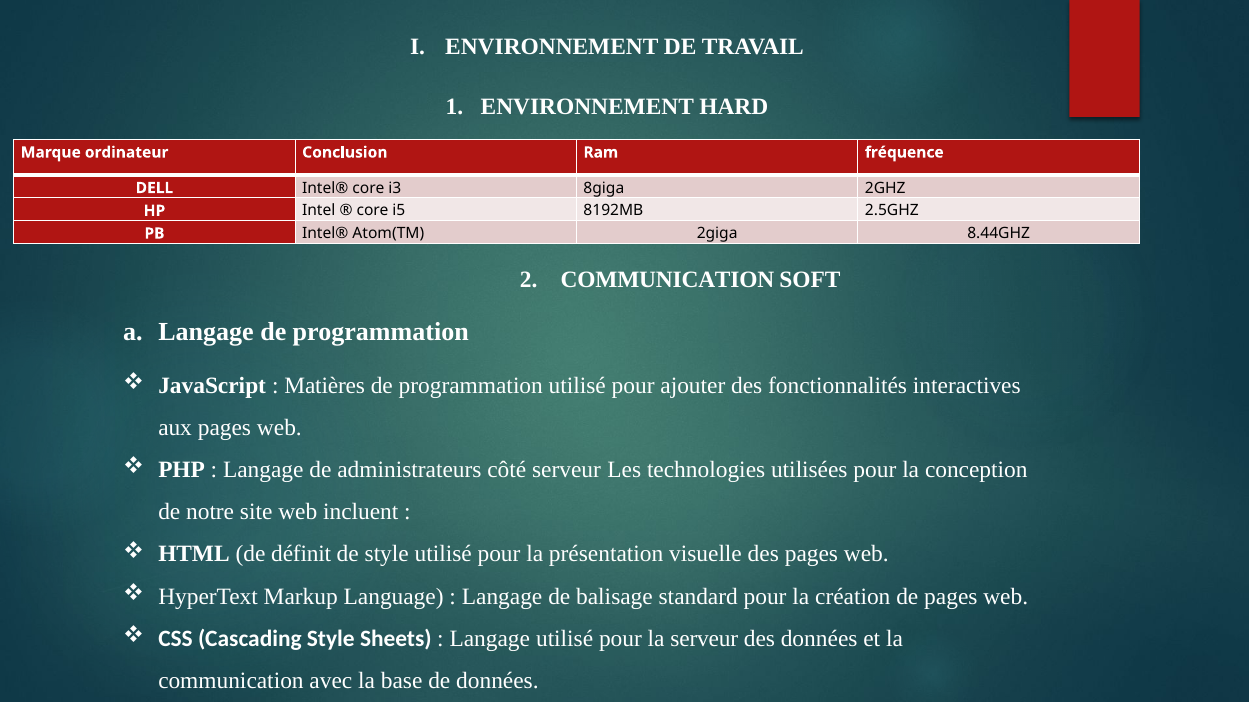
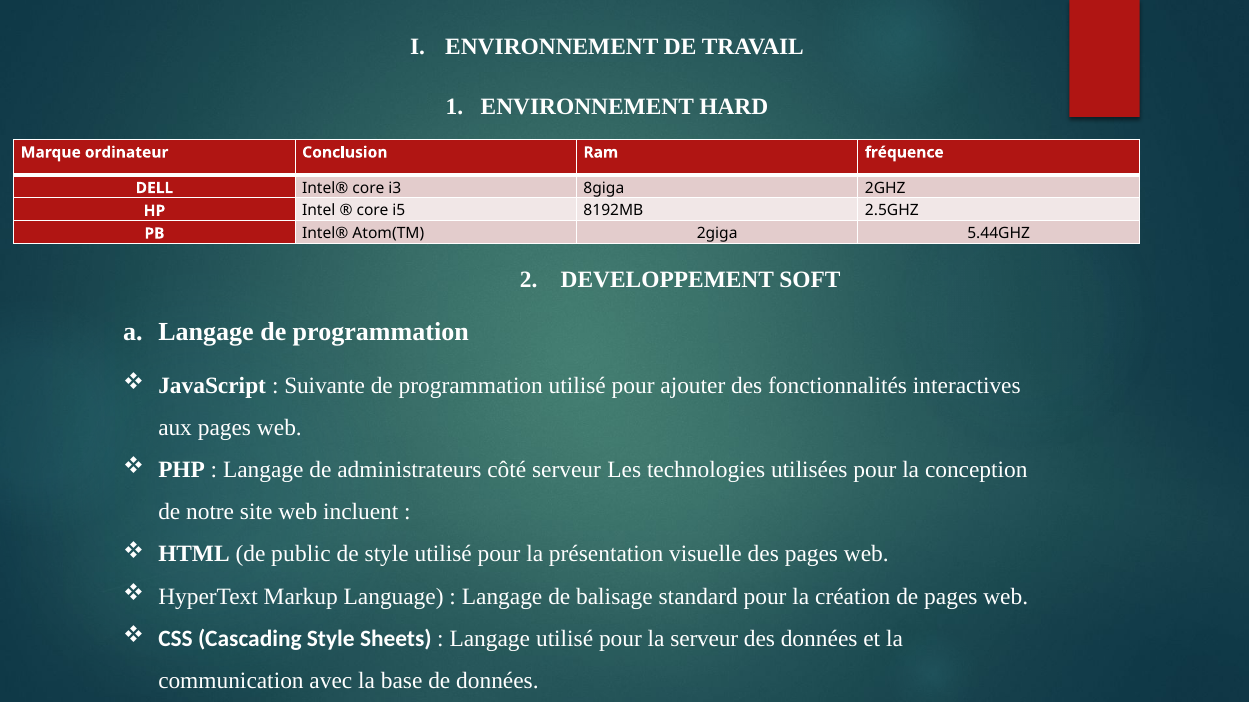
8.44GHZ: 8.44GHZ -> 5.44GHZ
2 COMMUNICATION: COMMUNICATION -> DEVELOPPEMENT
Matières: Matières -> Suivante
définit: définit -> public
